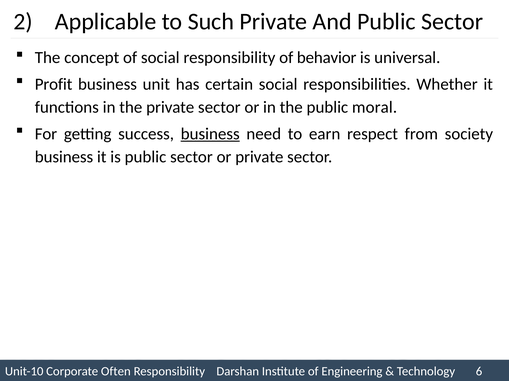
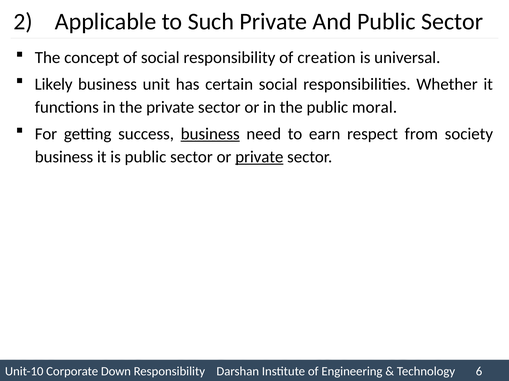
behavior: behavior -> creation
Profit: Profit -> Likely
private at (259, 157) underline: none -> present
Often: Often -> Down
